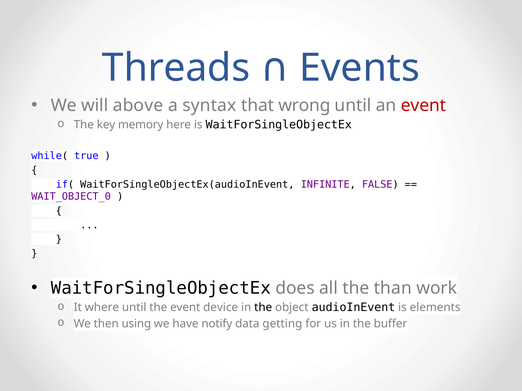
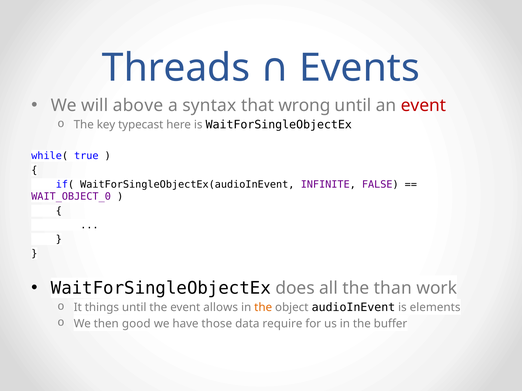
memory: memory -> typecast
where: where -> things
device: device -> allows
the at (263, 308) colour: black -> orange
using: using -> good
notify: notify -> those
getting: getting -> require
